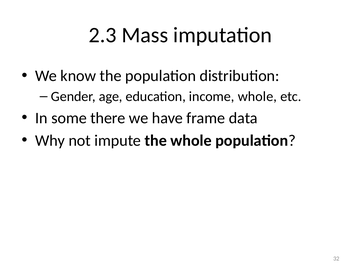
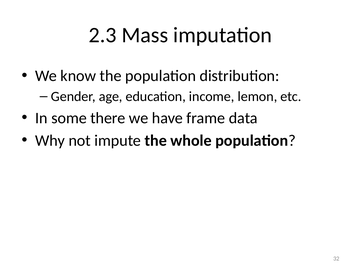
income whole: whole -> lemon
